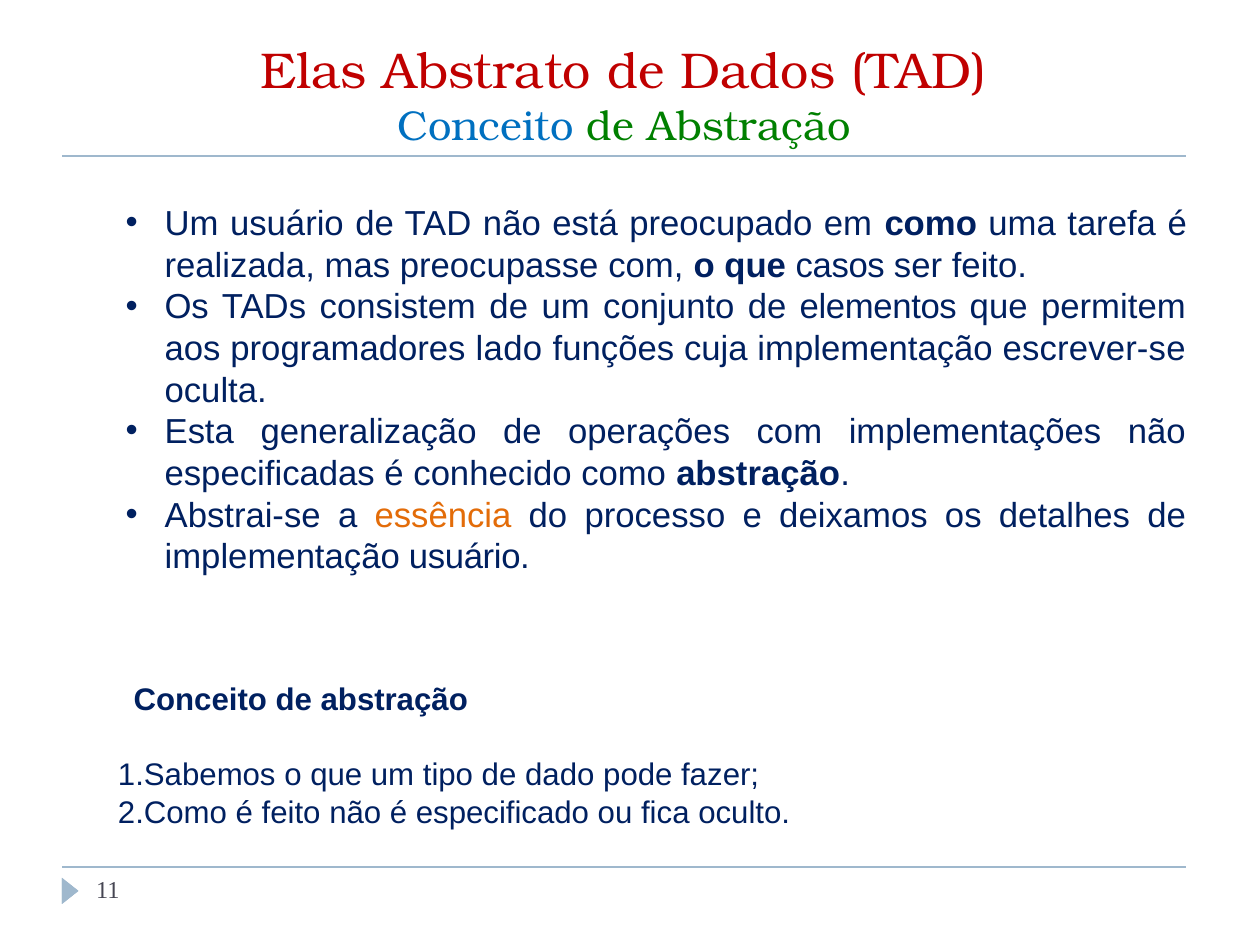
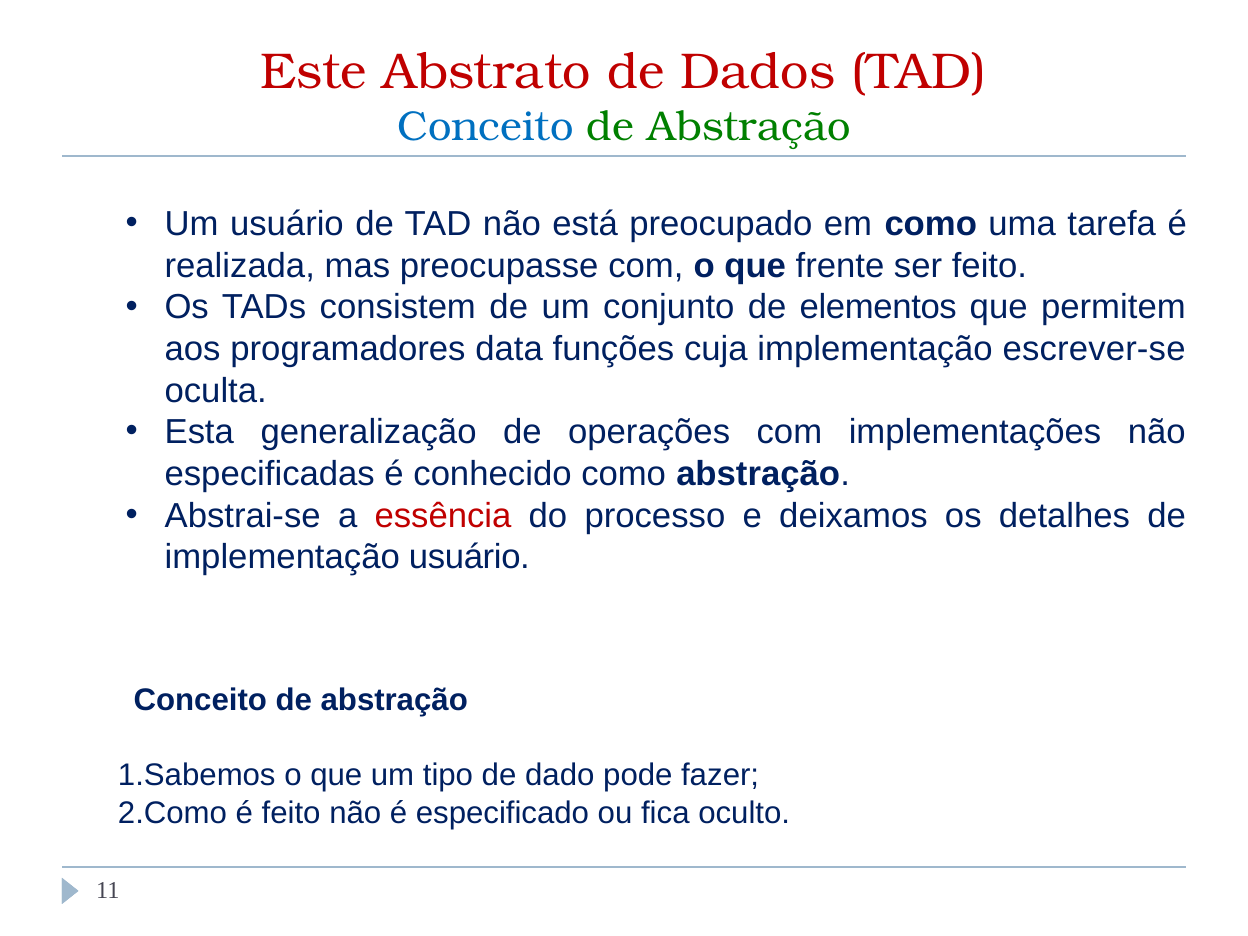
Elas: Elas -> Este
casos: casos -> frente
lado: lado -> data
essência colour: orange -> red
